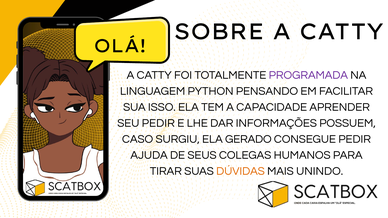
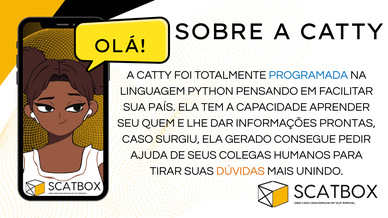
PROGRAMADA colour: purple -> blue
ISSO: ISSO -> PAÍS
SEU PEDIR: PEDIR -> QUEM
POSSUEM: POSSUEM -> PRONTAS
